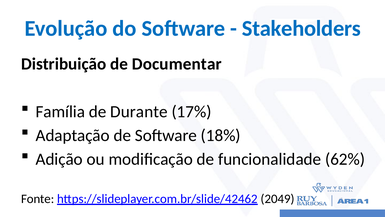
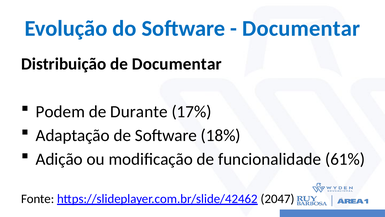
Stakeholders at (301, 28): Stakeholders -> Documentar
Família: Família -> Podem
62%: 62% -> 61%
2049: 2049 -> 2047
